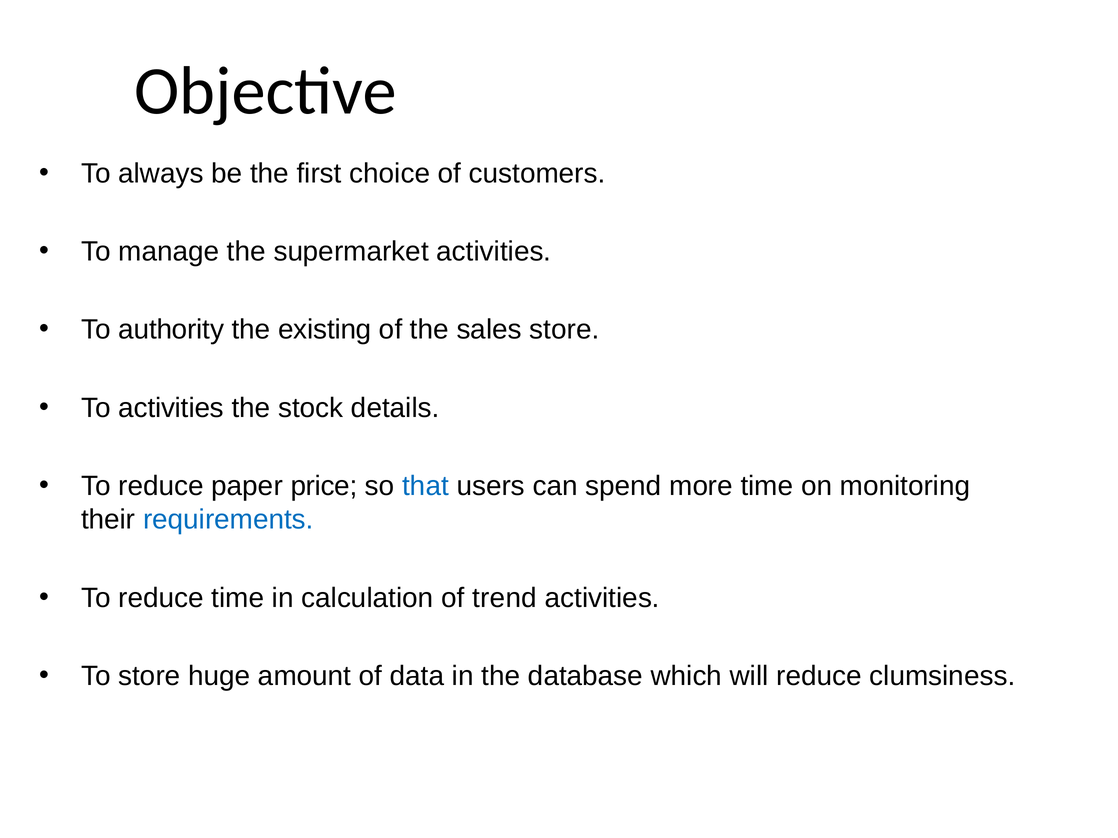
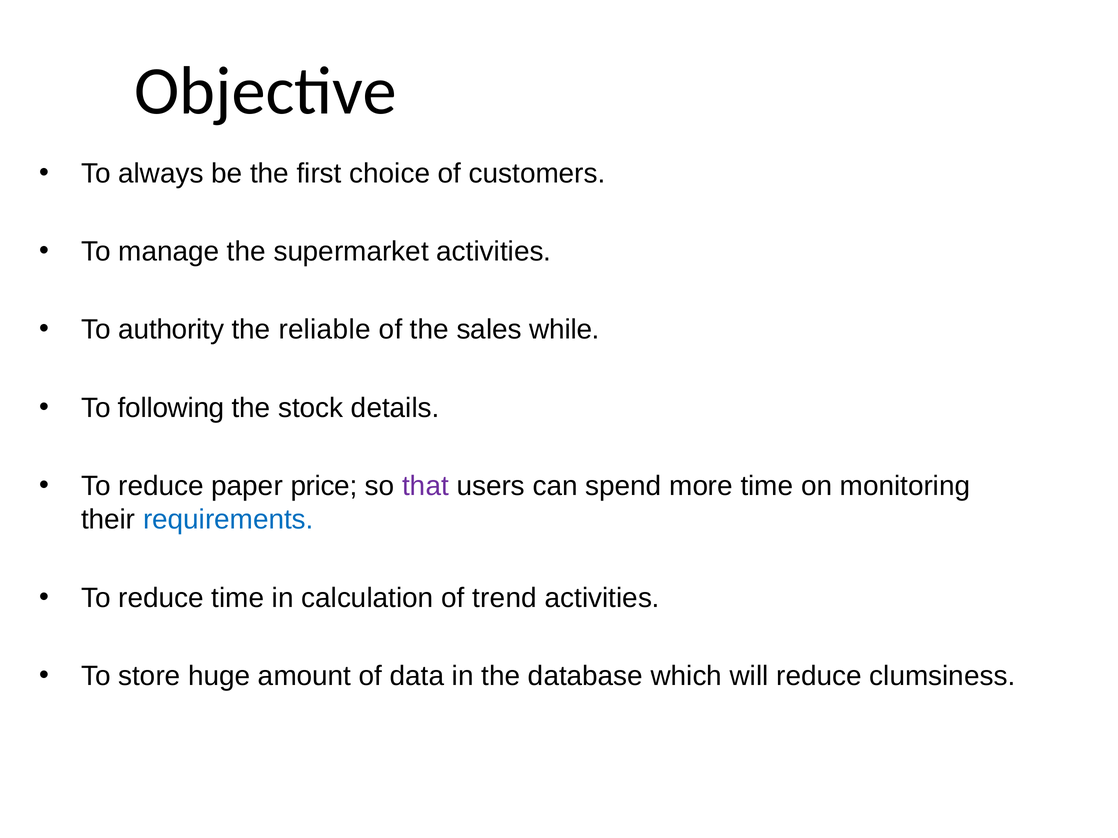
existing: existing -> reliable
sales store: store -> while
To activities: activities -> following
that colour: blue -> purple
